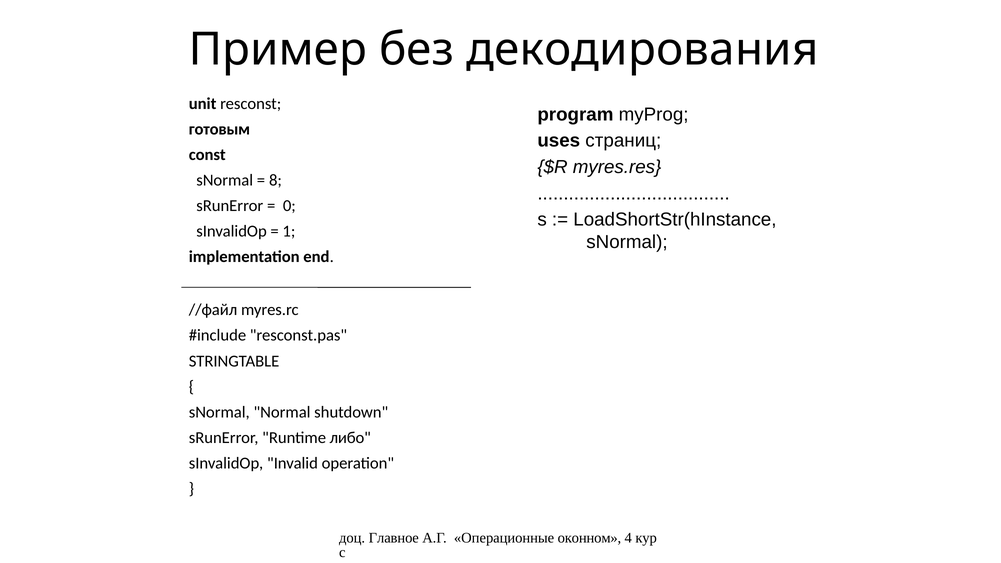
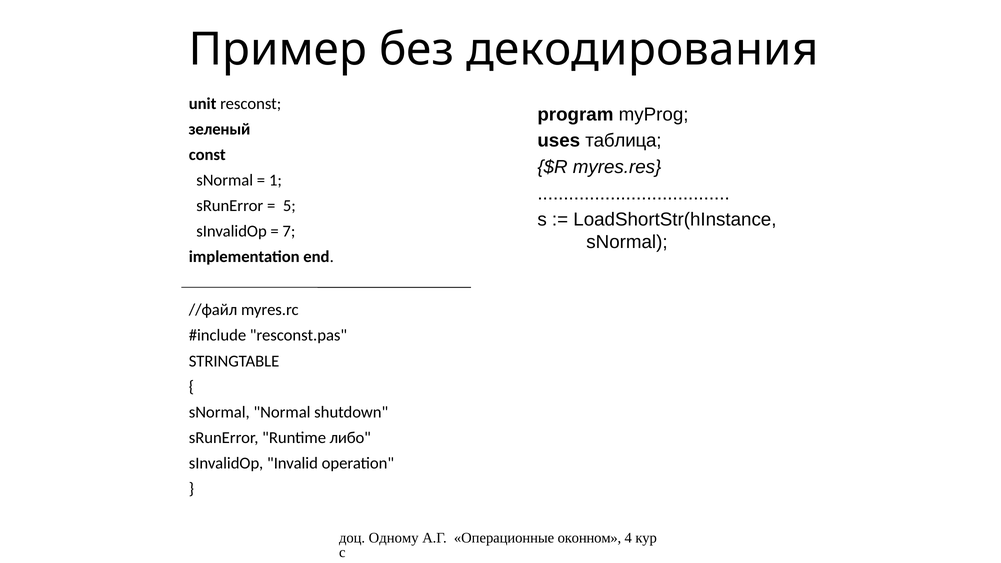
готовым: готовым -> зеленый
страниц: страниц -> таблица
8: 8 -> 1
0: 0 -> 5
1: 1 -> 7
Главное: Главное -> Одному
